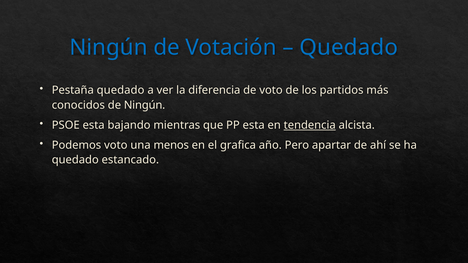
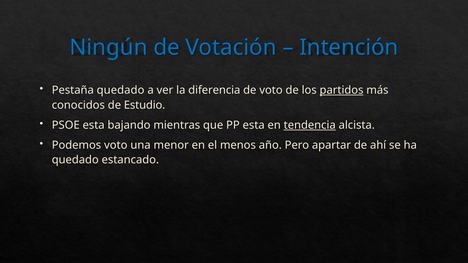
Quedado at (349, 47): Quedado -> Intención
partidos underline: none -> present
de Ningún: Ningún -> Estudio
menos: menos -> menor
grafica: grafica -> menos
